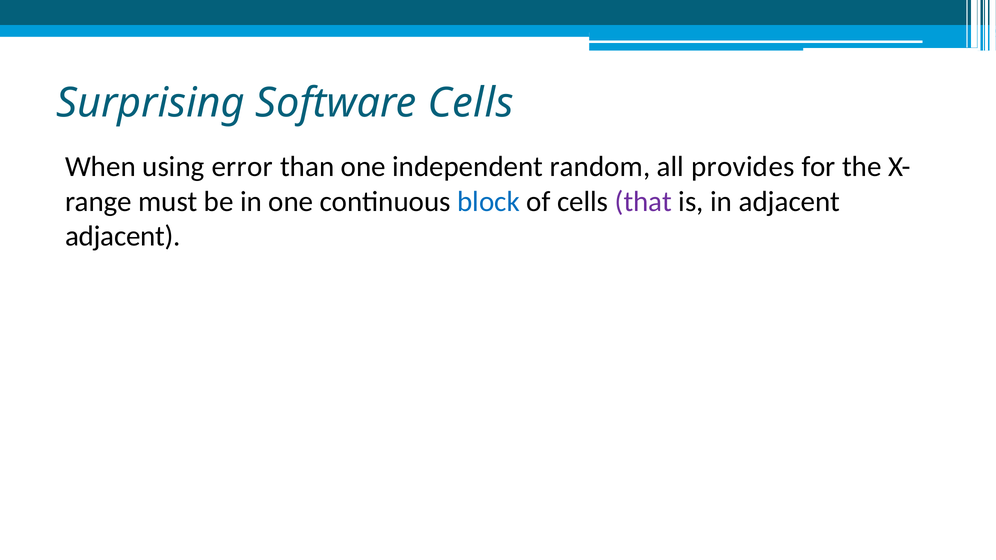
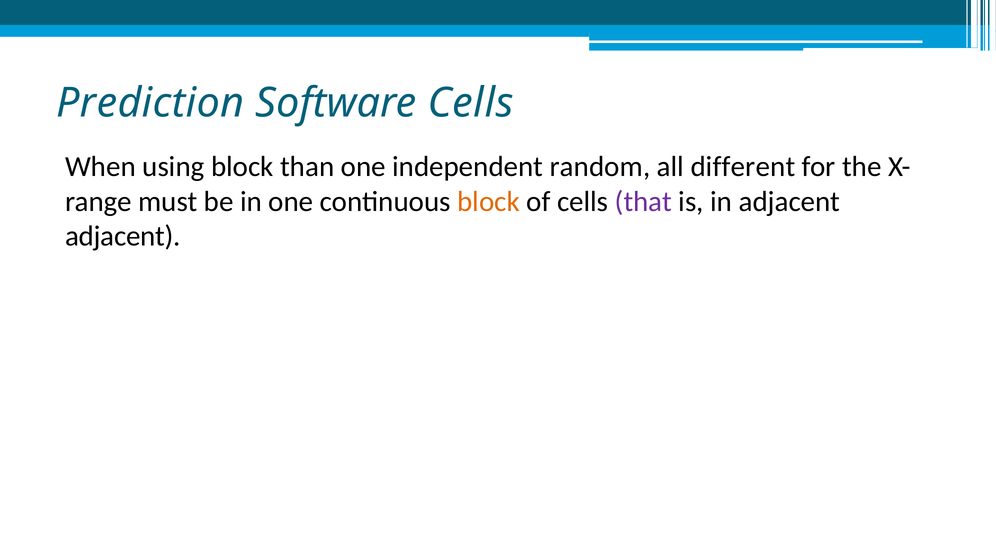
Surprising: Surprising -> Prediction
using error: error -> block
provides: provides -> different
block at (488, 202) colour: blue -> orange
